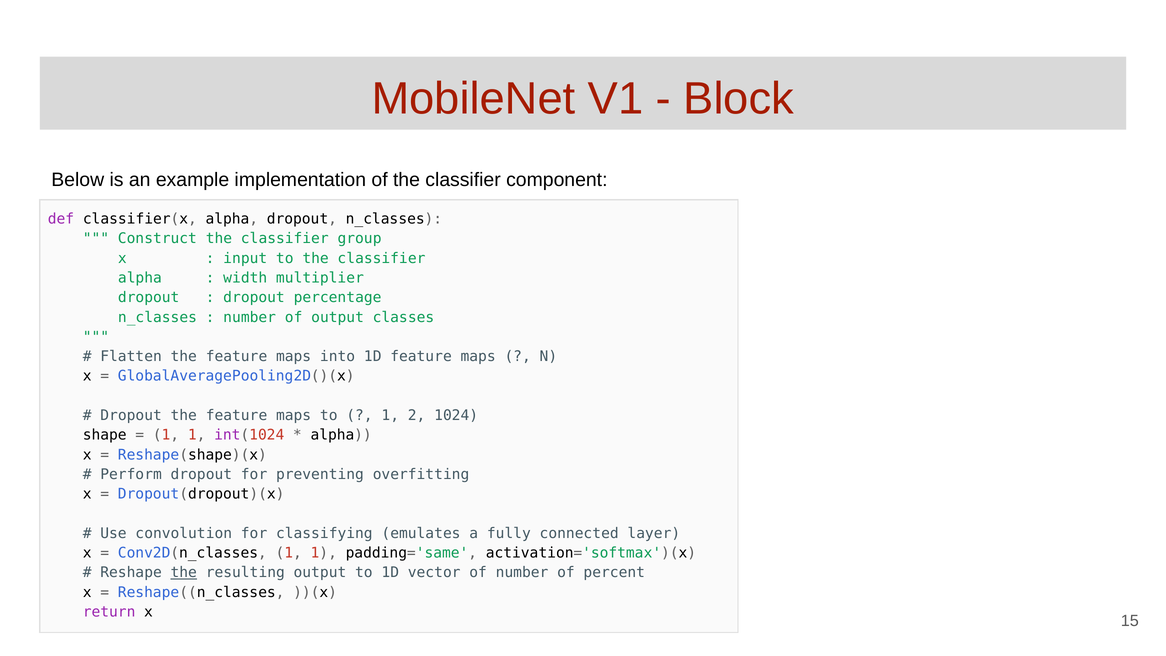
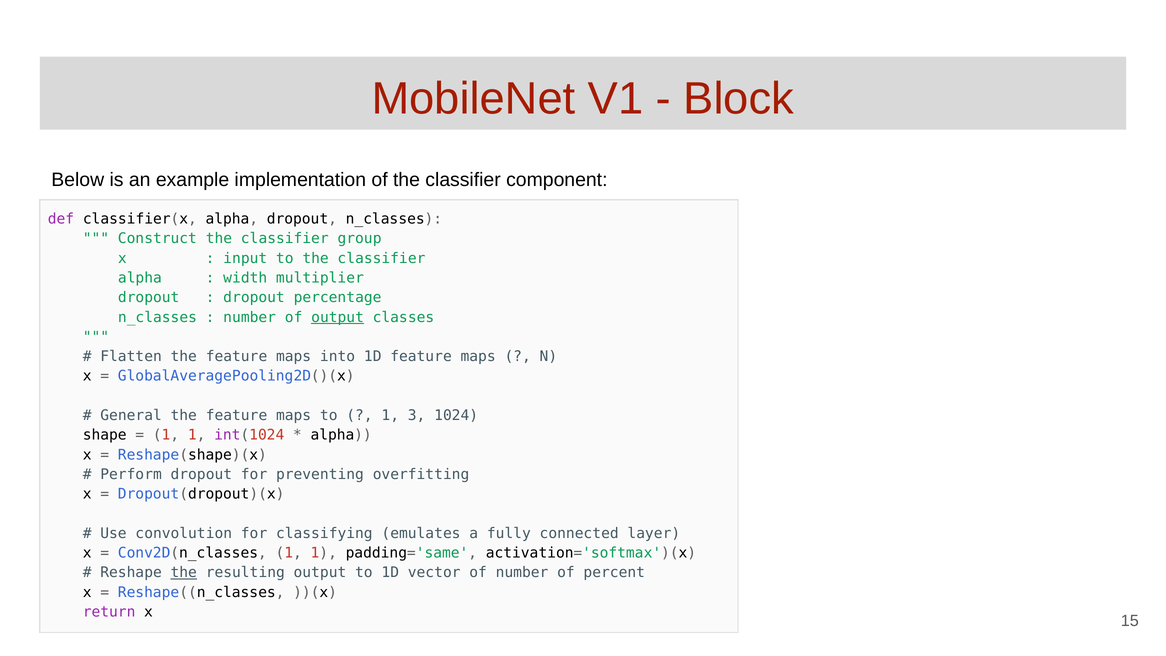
output at (338, 317) underline: none -> present
Dropout at (131, 415): Dropout -> General
2: 2 -> 3
